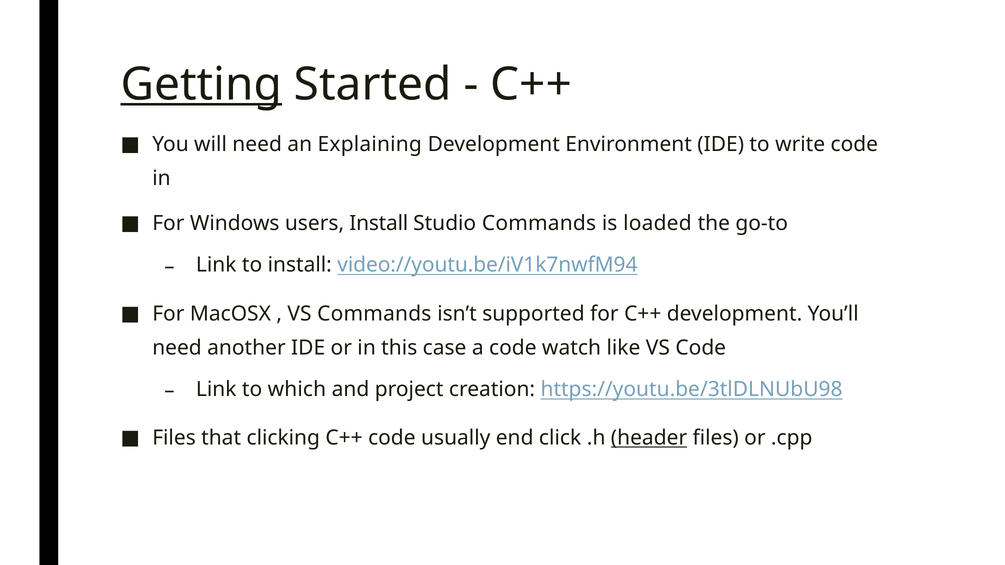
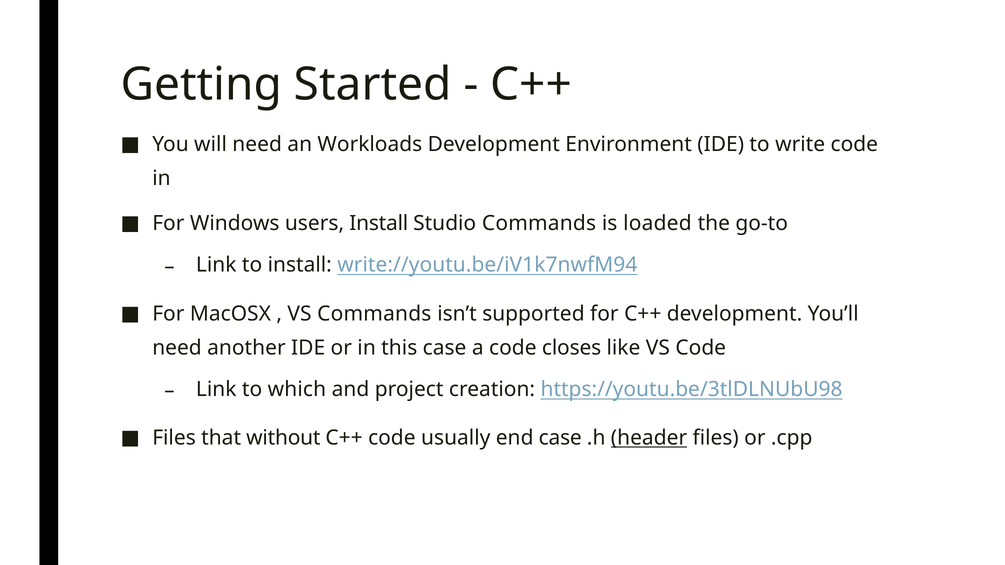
Getting underline: present -> none
Explaining: Explaining -> Workloads
video://youtu.be/iV1k7nwfM94: video://youtu.be/iV1k7nwfM94 -> write://youtu.be/iV1k7nwfM94
watch: watch -> closes
clicking: clicking -> without
end click: click -> case
